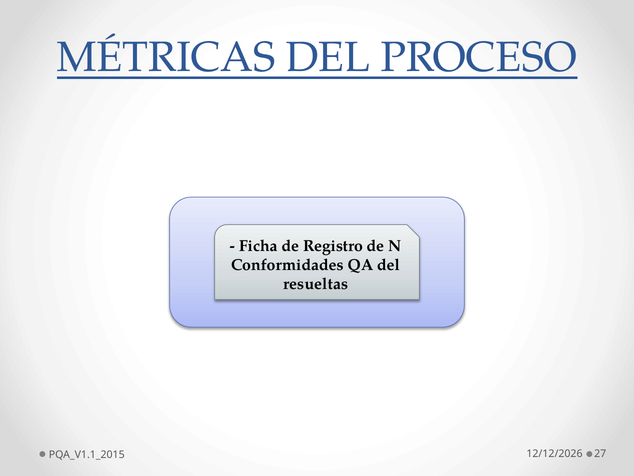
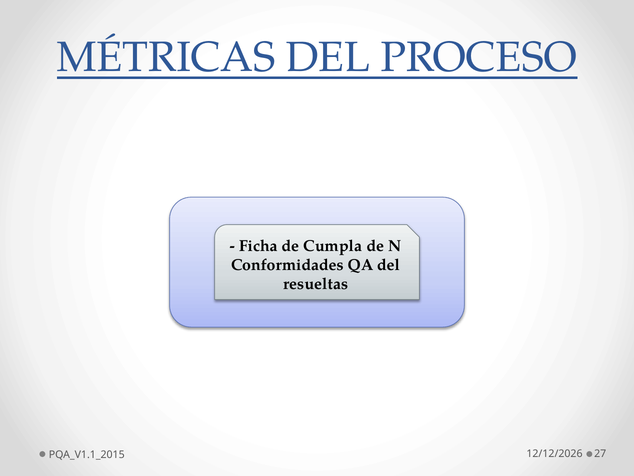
Registro: Registro -> Cumpla
